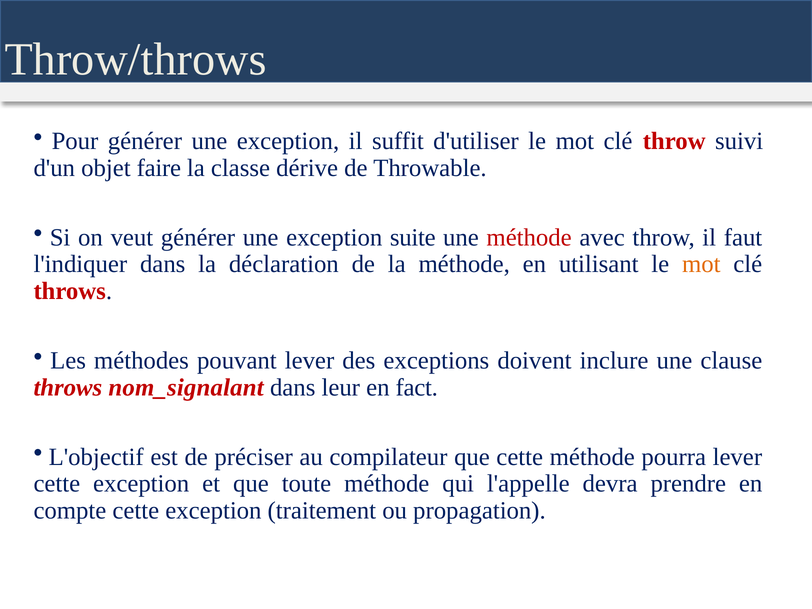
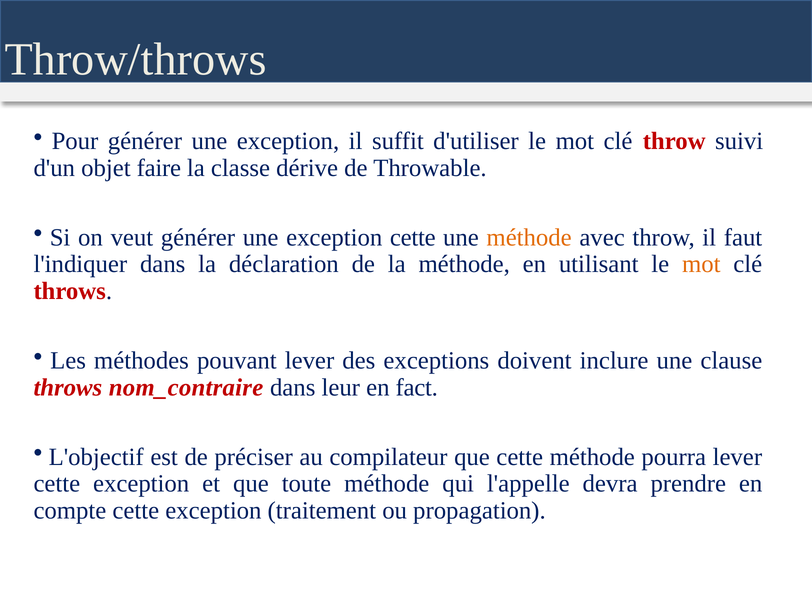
exception suite: suite -> cette
méthode at (529, 238) colour: red -> orange
nom_signalant: nom_signalant -> nom_contraire
